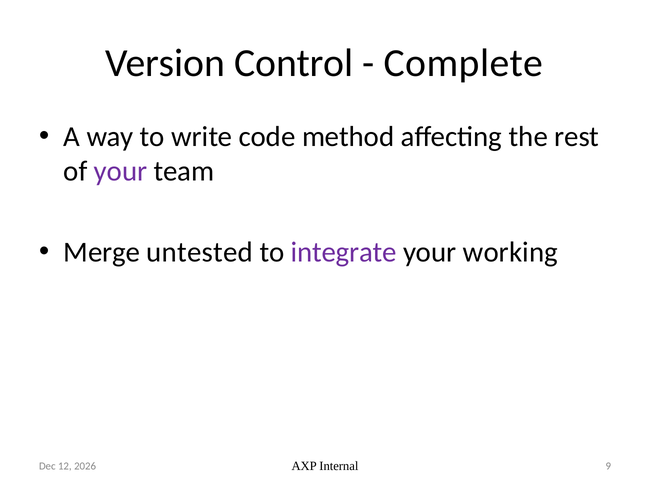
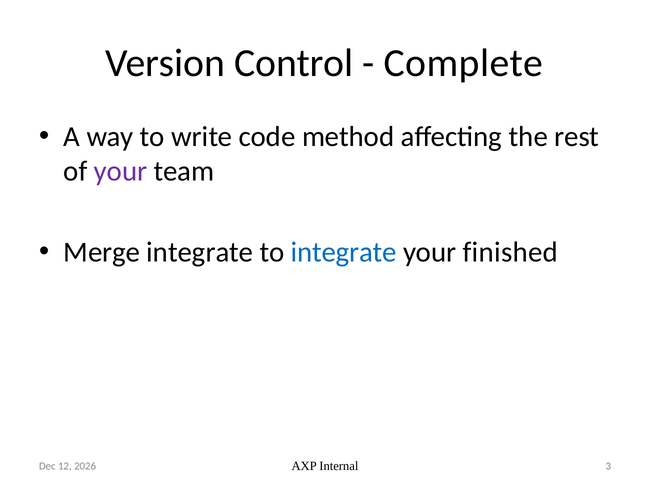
Merge untested: untested -> integrate
integrate at (344, 252) colour: purple -> blue
working: working -> finished
9: 9 -> 3
